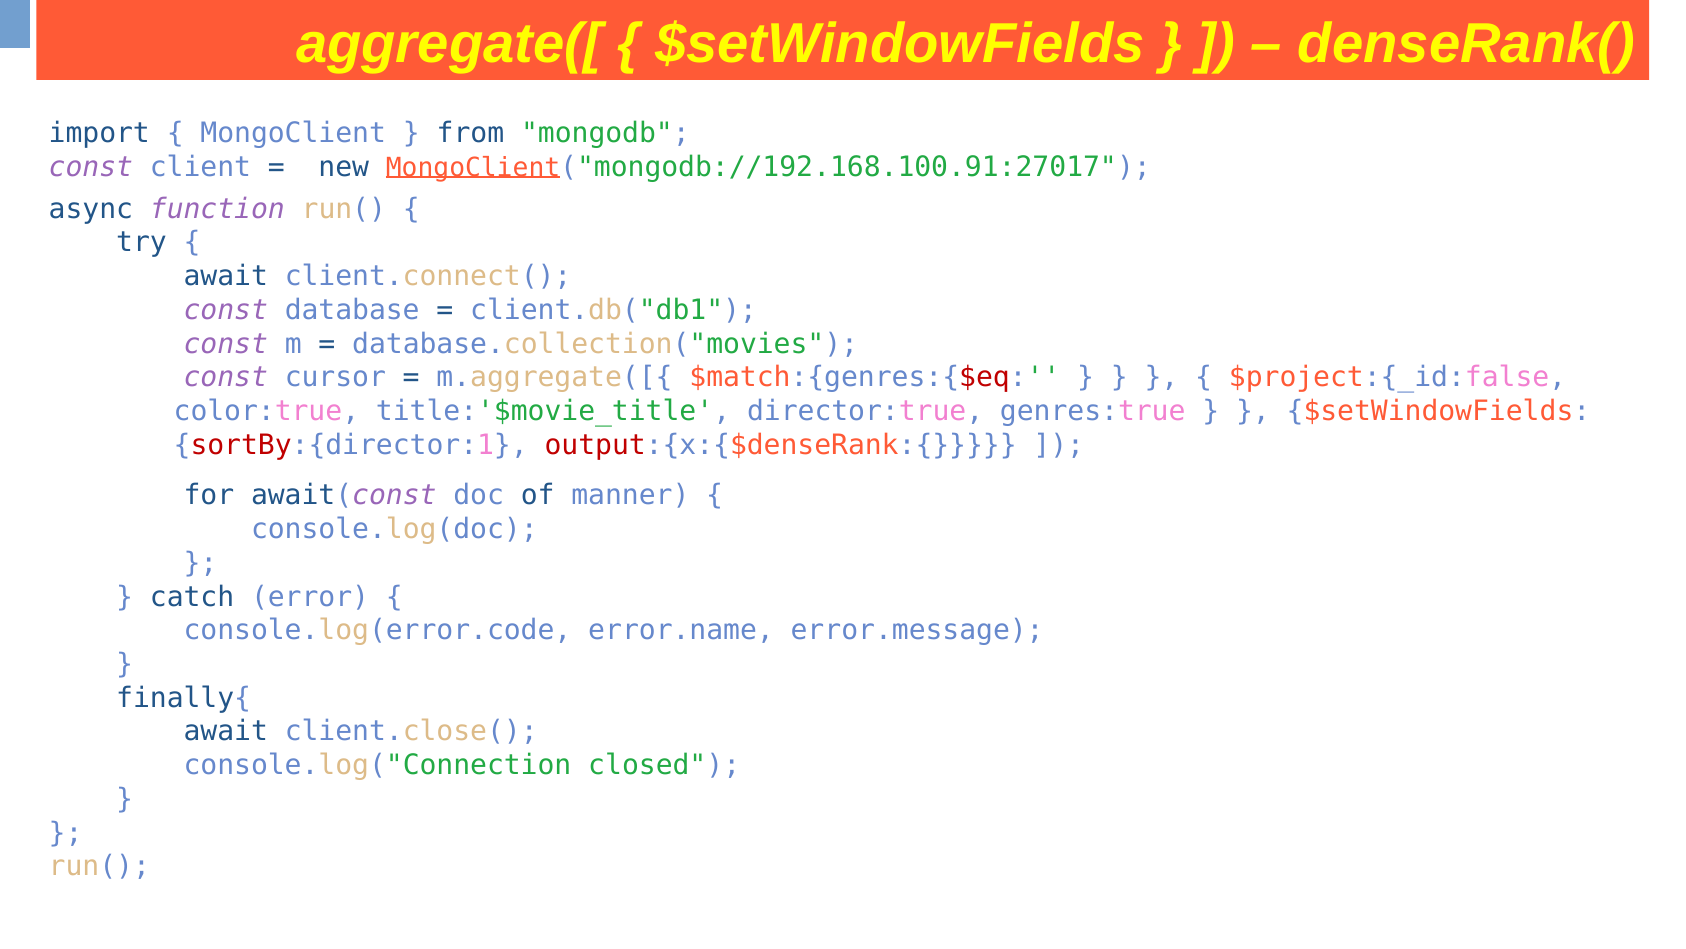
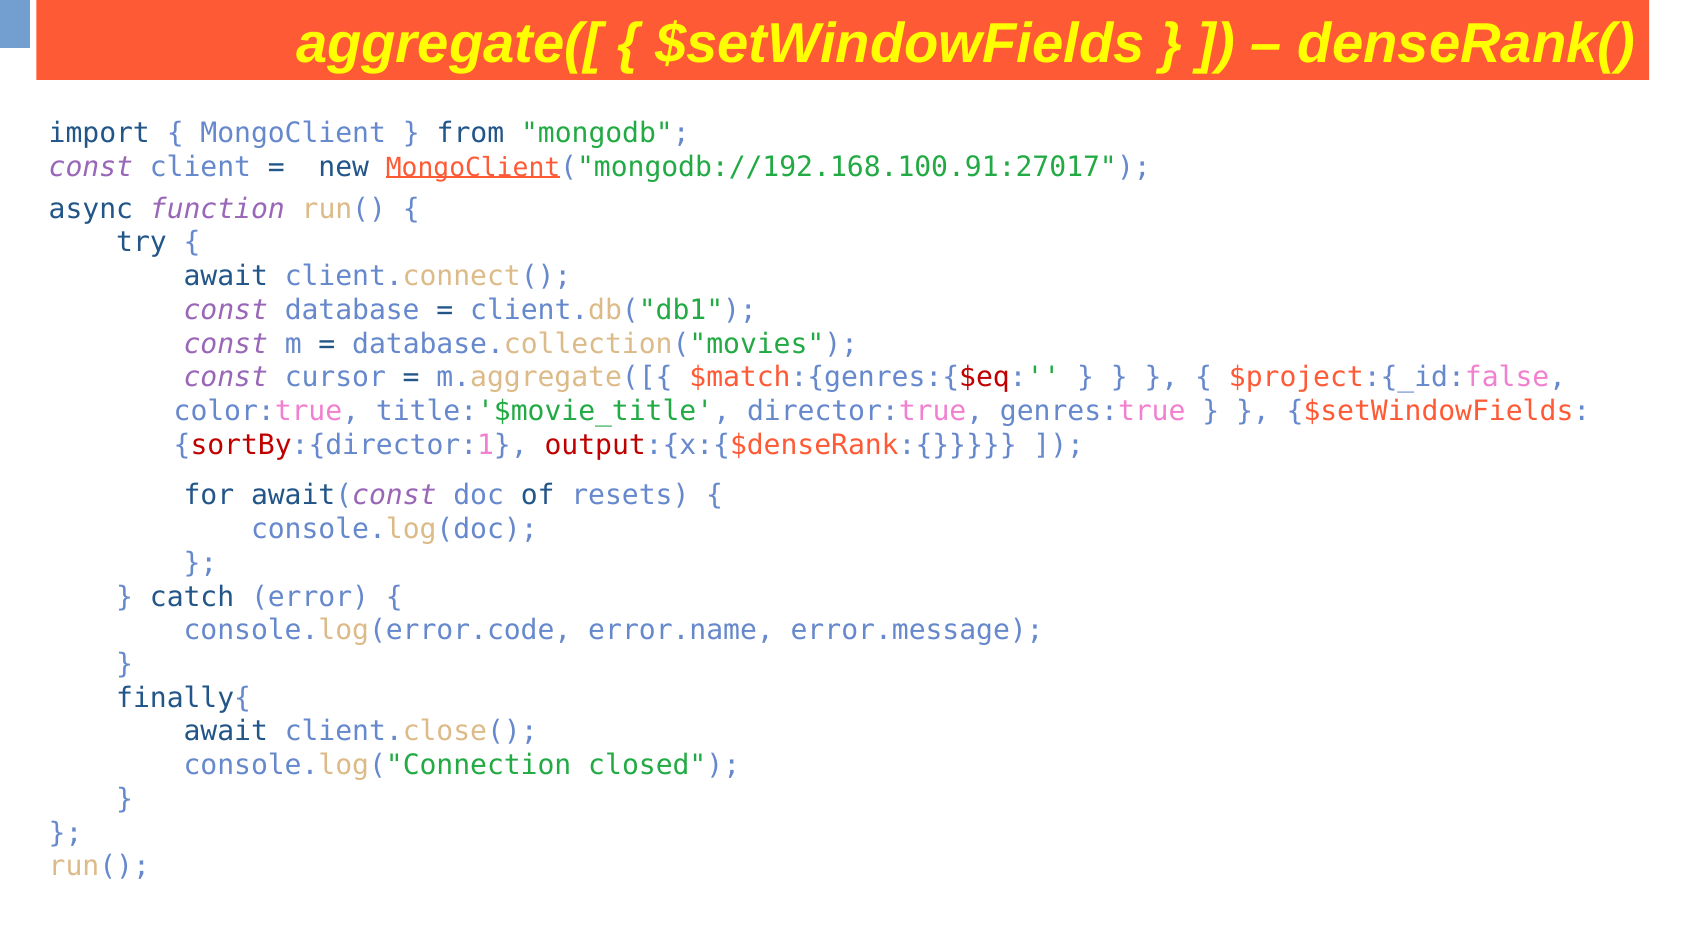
manner: manner -> resets
